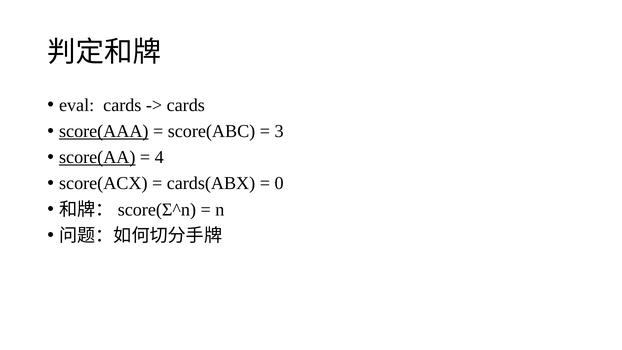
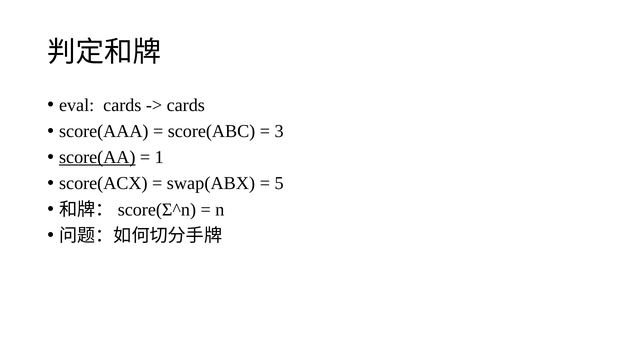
score(AAA underline: present -> none
4: 4 -> 1
cards(ABX: cards(ABX -> swap(ABX
0: 0 -> 5
